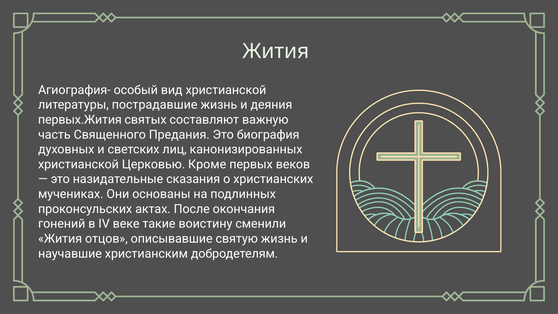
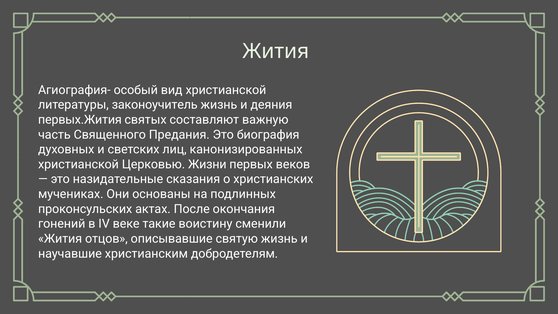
пострадавшие: пострадавшие -> законоучитель
Кроме: Кроме -> Жизни
